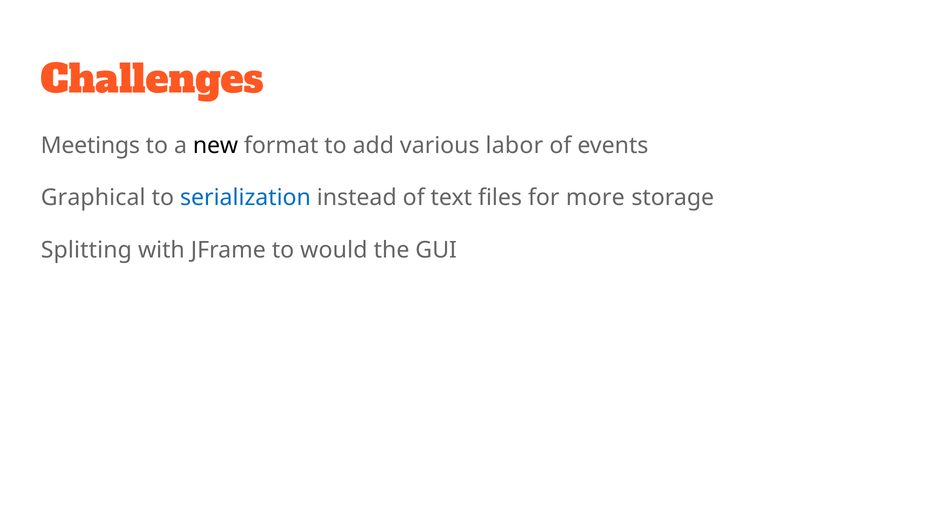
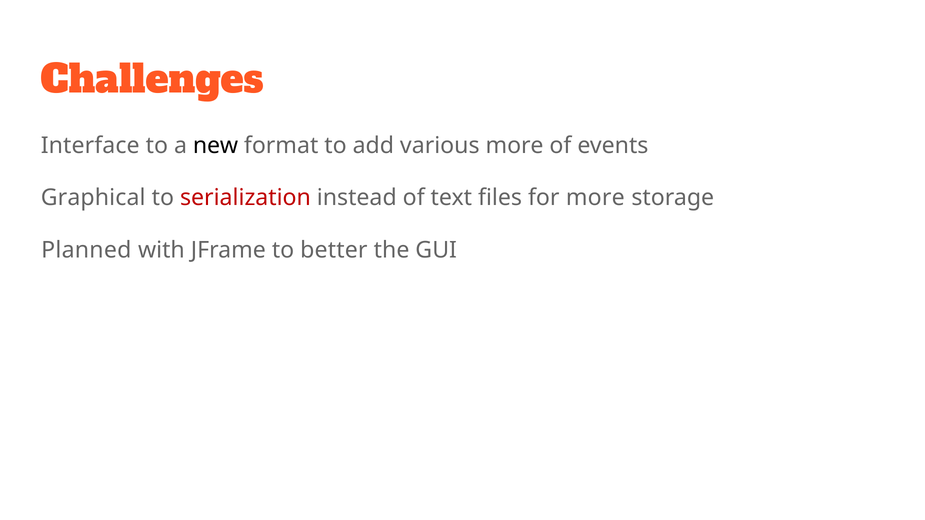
Meetings: Meetings -> Interface
various labor: labor -> more
serialization colour: blue -> red
Splitting: Splitting -> Planned
would: would -> better
